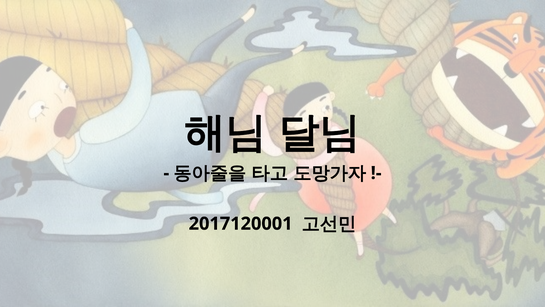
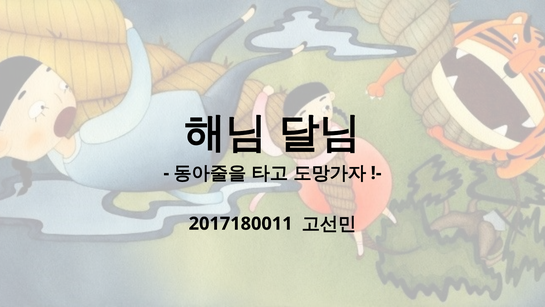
2017120001: 2017120001 -> 2017180011
